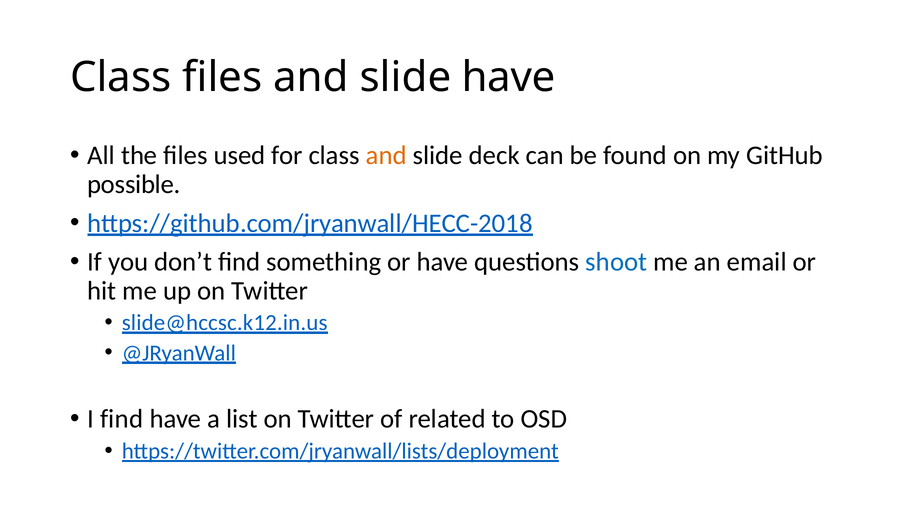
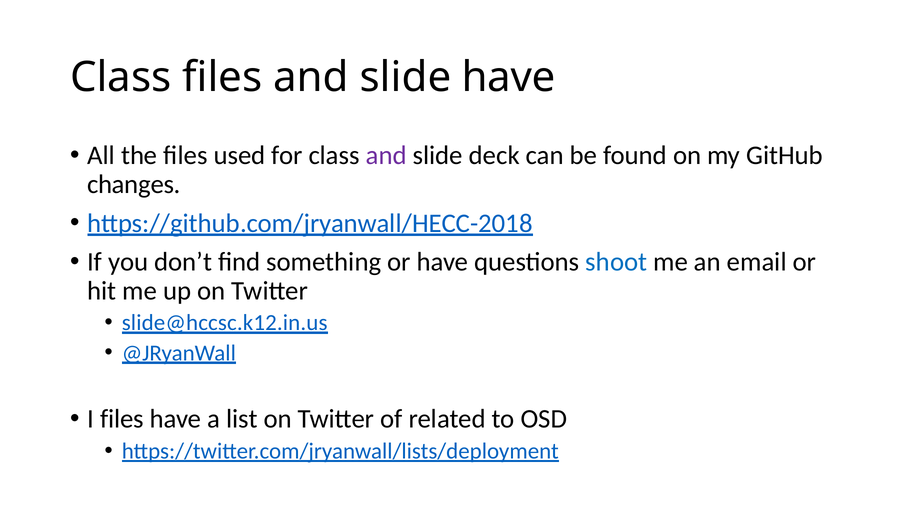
and at (386, 155) colour: orange -> purple
possible: possible -> changes
I find: find -> files
